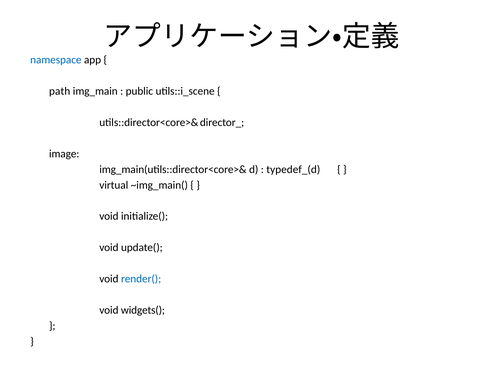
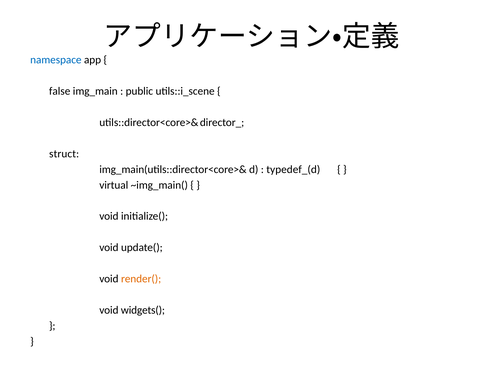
path: path -> false
image: image -> struct
render( colour: blue -> orange
